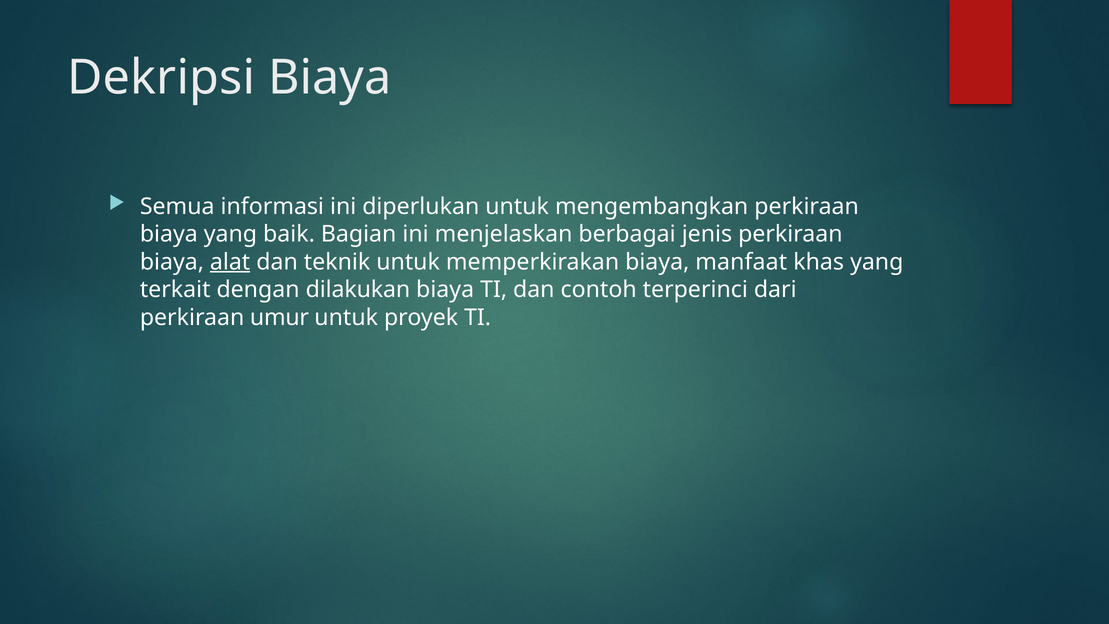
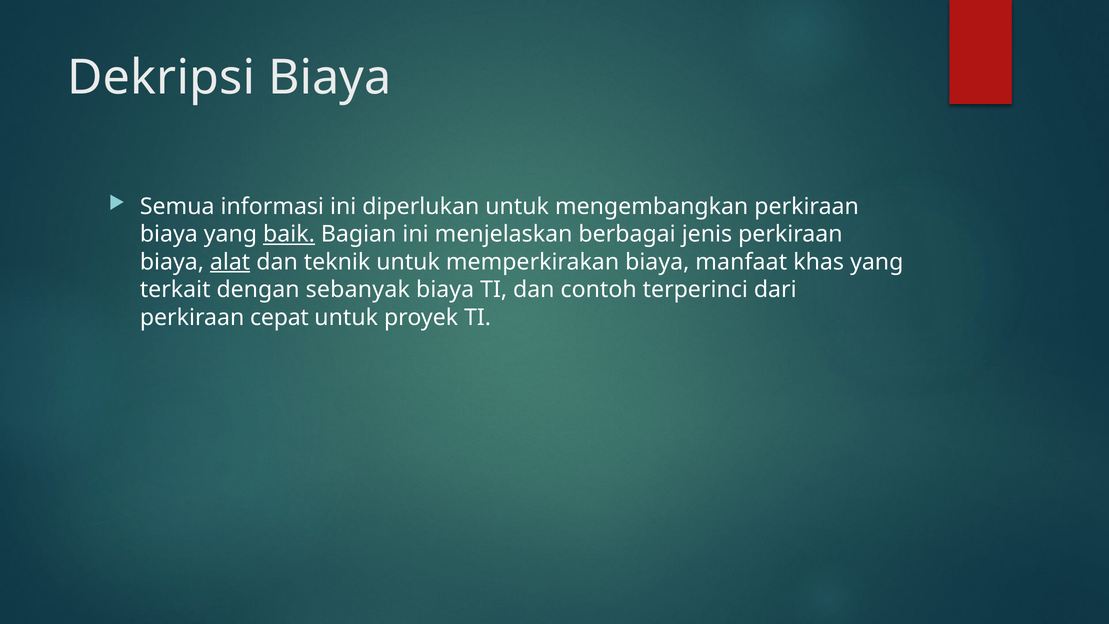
baik underline: none -> present
dilakukan: dilakukan -> sebanyak
umur: umur -> cepat
